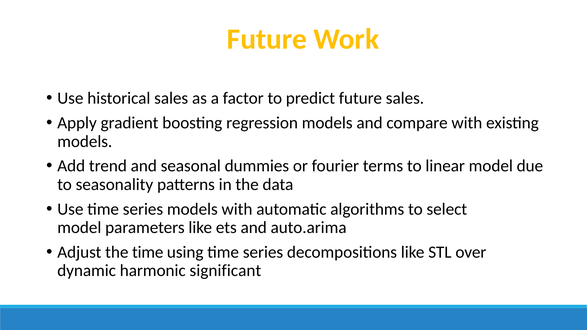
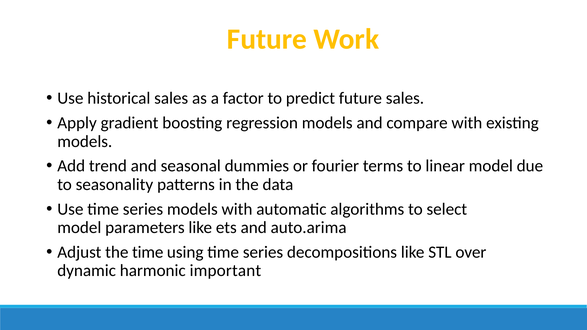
significant: significant -> important
